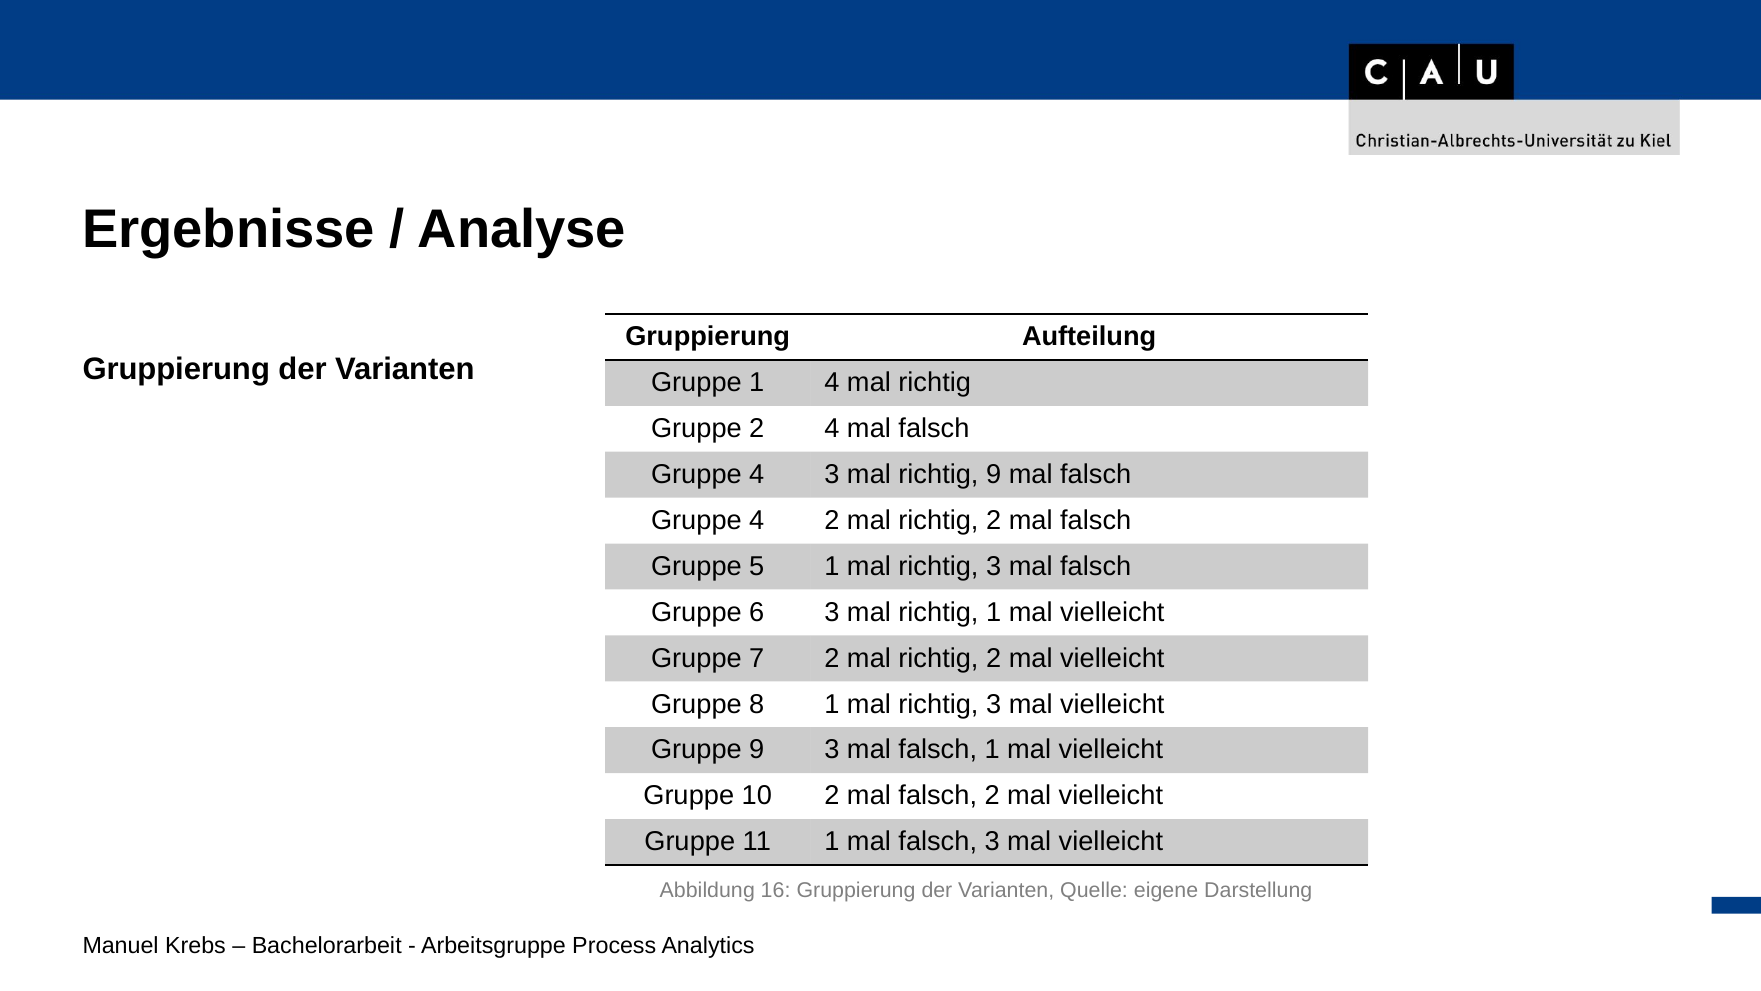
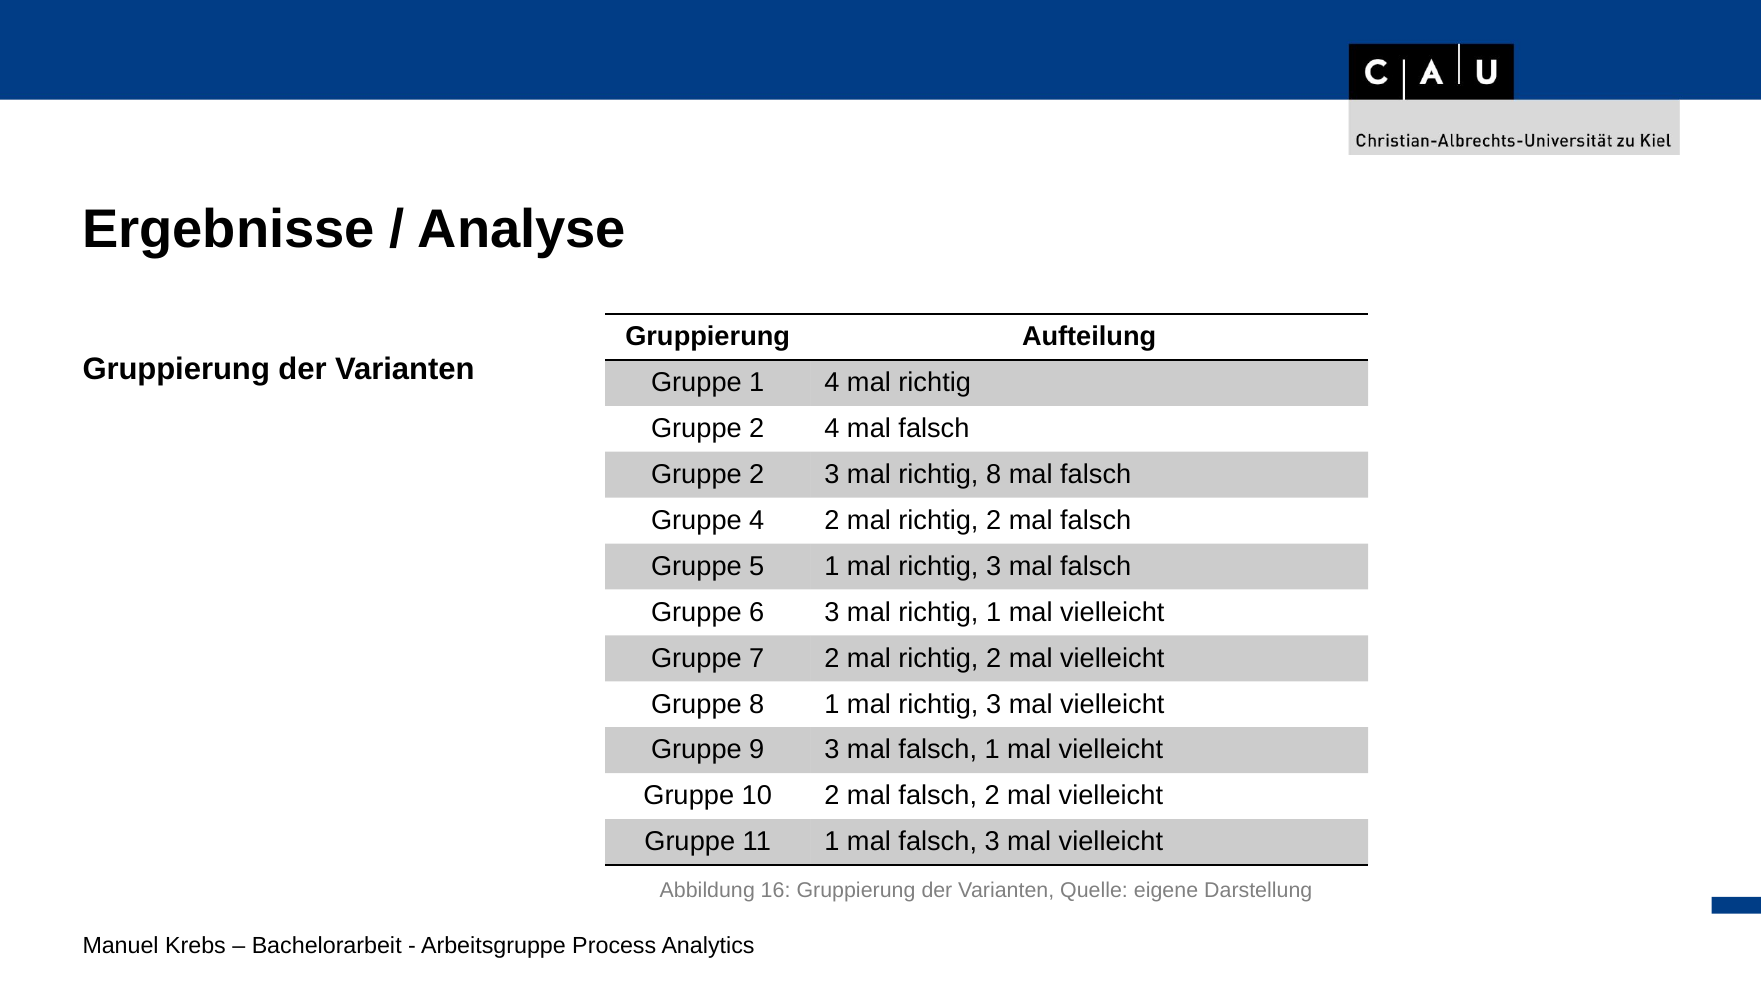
4 at (757, 474): 4 -> 2
richtig 9: 9 -> 8
